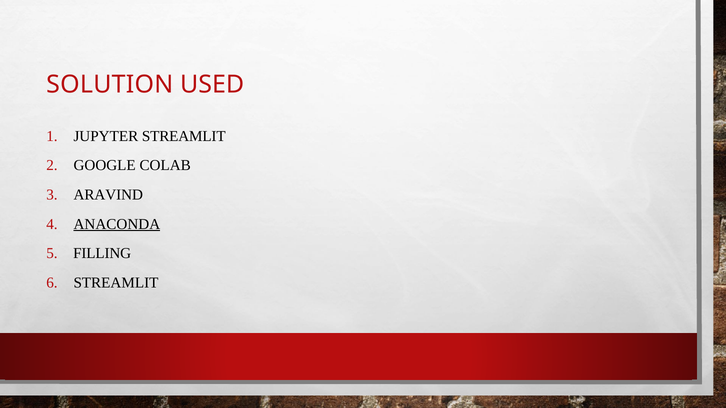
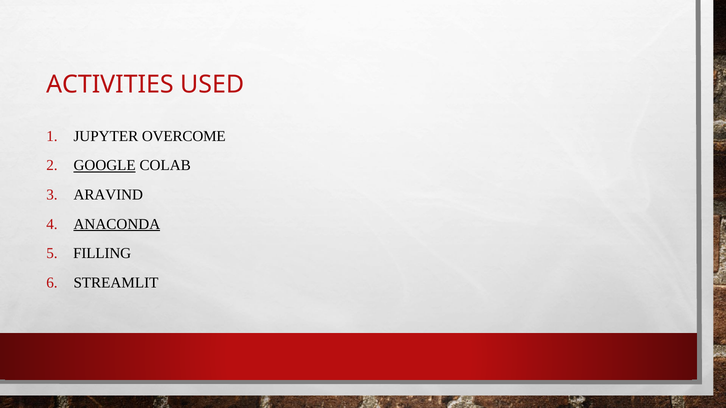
SOLUTION: SOLUTION -> ACTIVITIES
JUPYTER STREAMLIT: STREAMLIT -> OVERCOME
GOOGLE underline: none -> present
